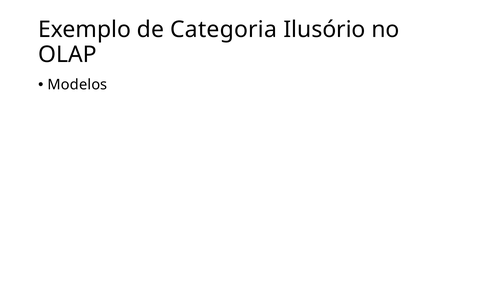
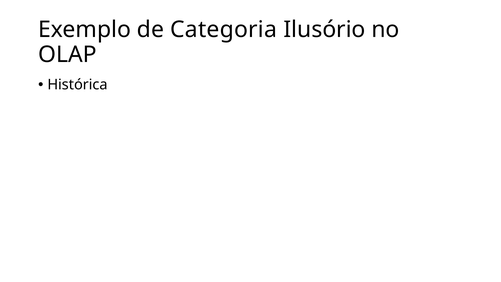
Modelos: Modelos -> Histórica
